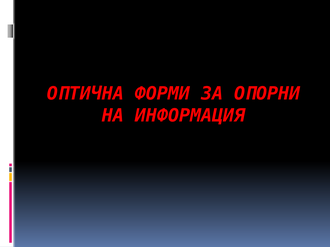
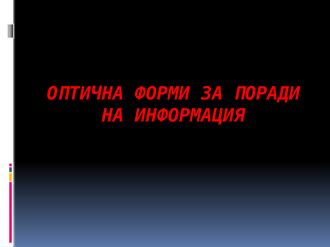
ОПОРНИ: ОПОРНИ -> ПОРАДИ
